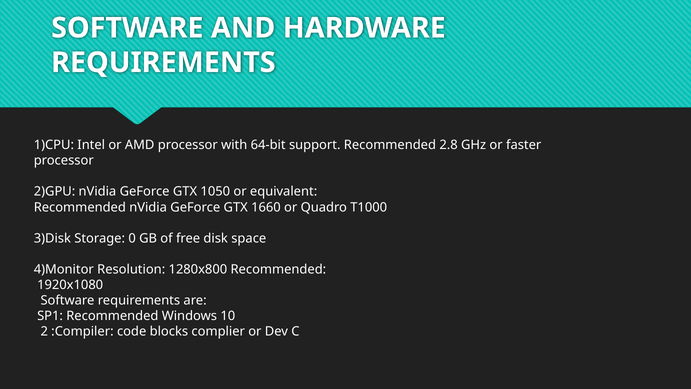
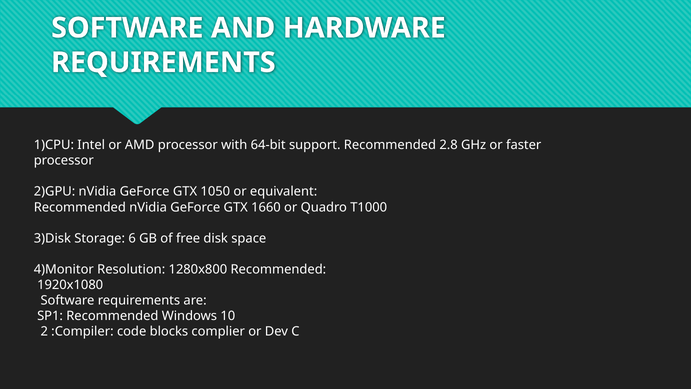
0: 0 -> 6
